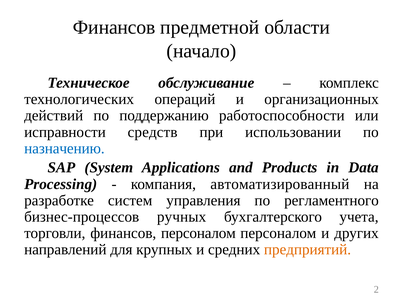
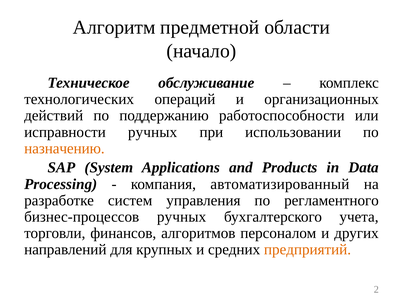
Финансов at (114, 27): Финансов -> Алгоритм
исправности средств: средств -> ручных
назначению colour: blue -> orange
финансов персоналом: персоналом -> алгоритмов
